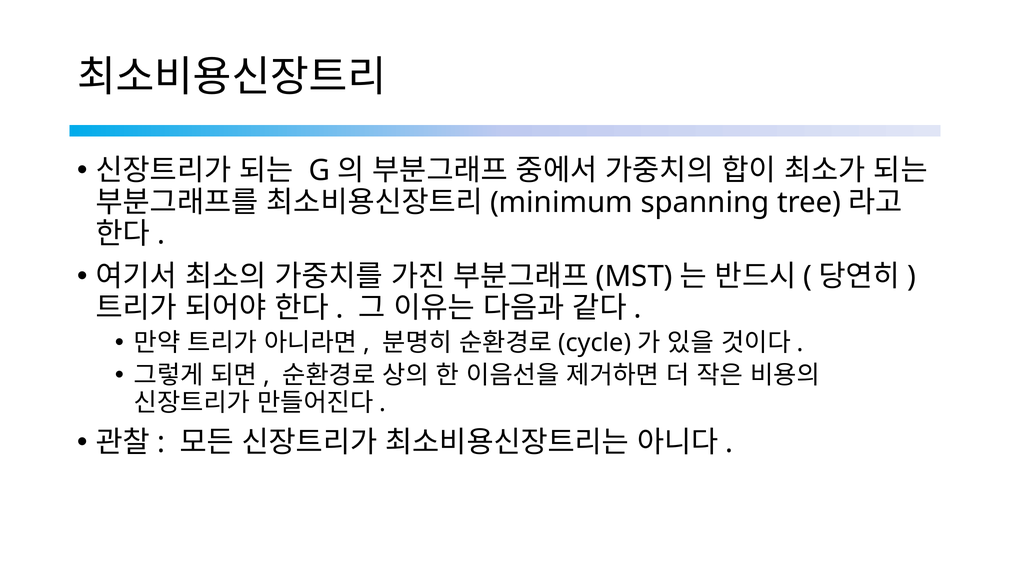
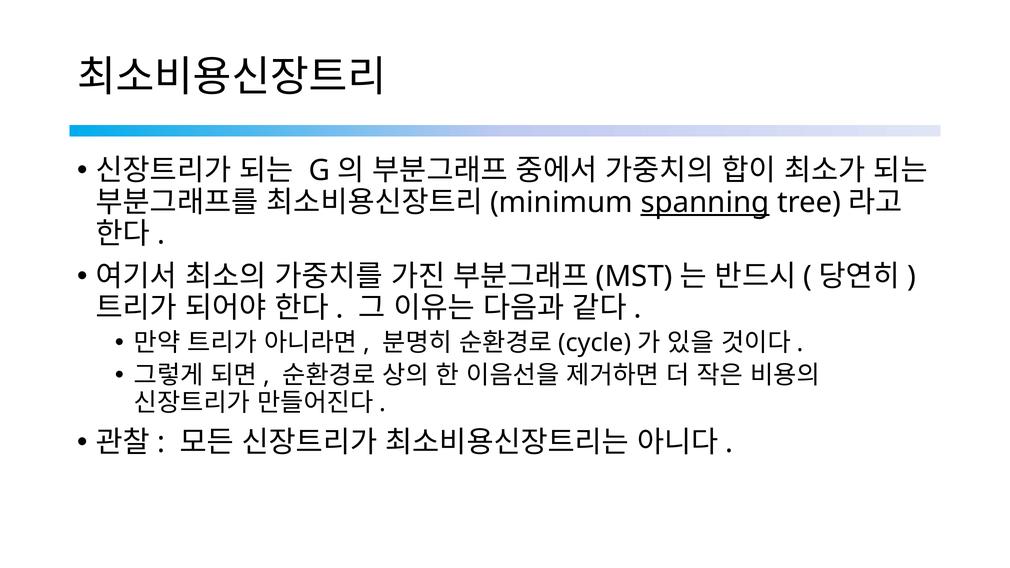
spanning underline: none -> present
